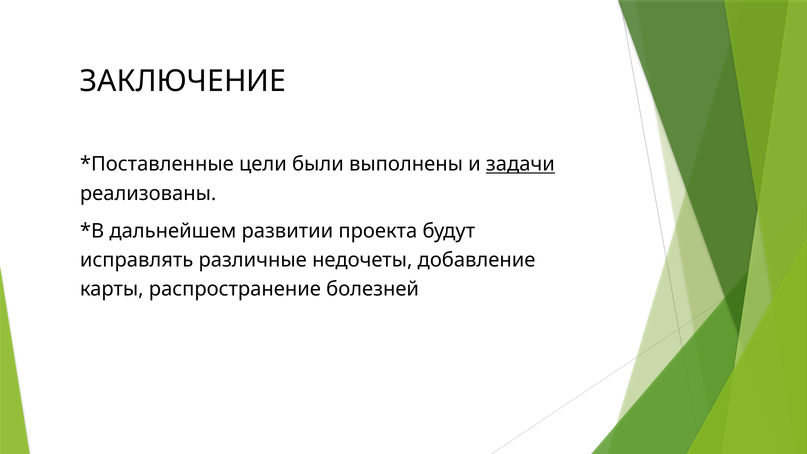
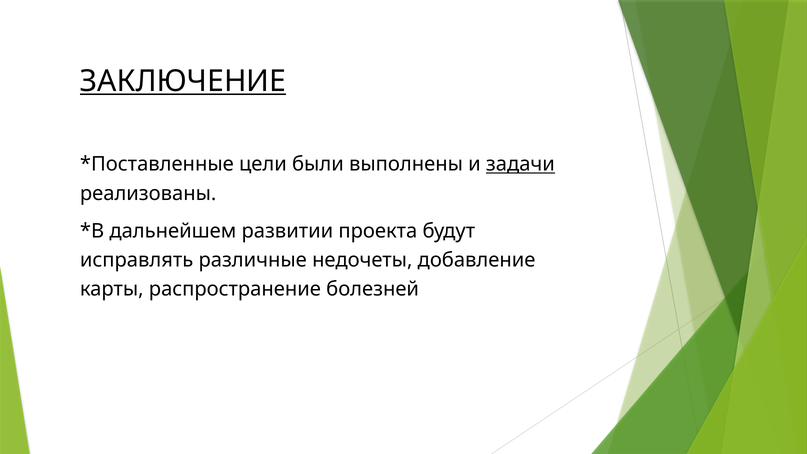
ЗАКЛЮЧЕНИЕ underline: none -> present
